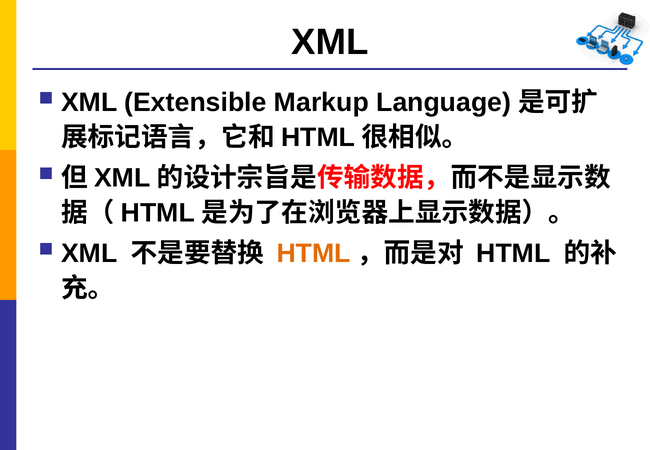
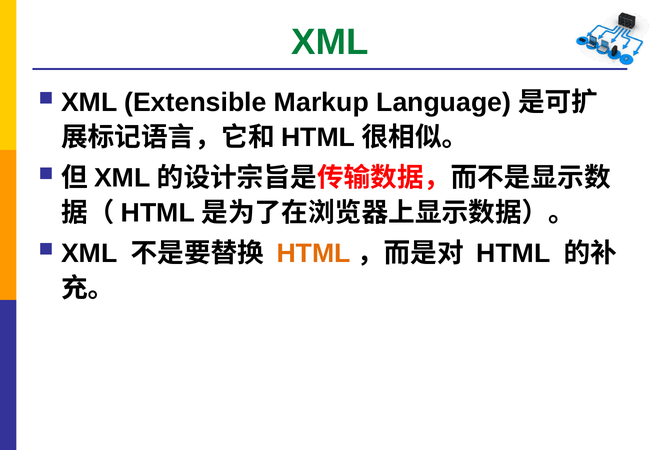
XML at (330, 42) colour: black -> green
